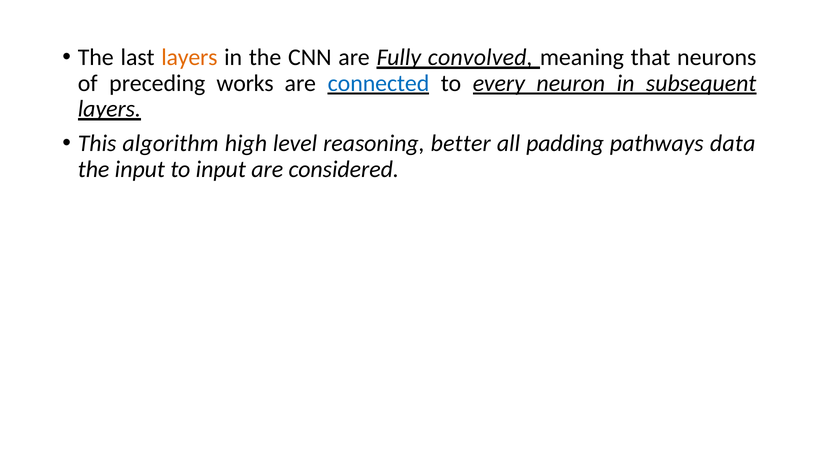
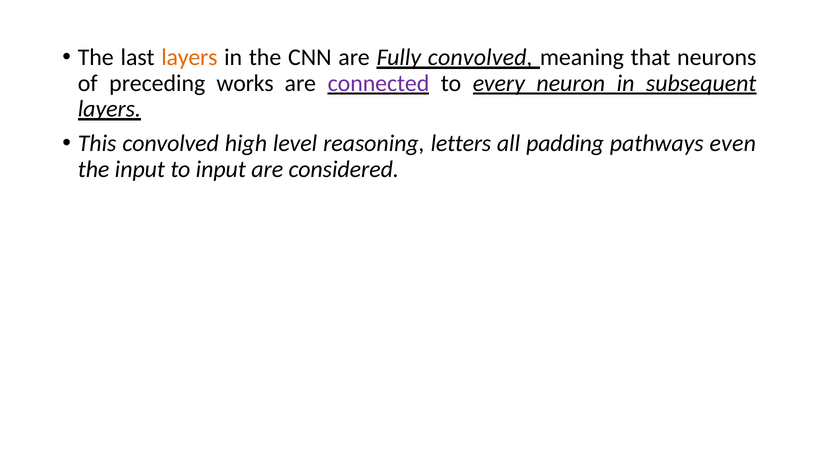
connected colour: blue -> purple
This algorithm: algorithm -> convolved
better: better -> letters
data: data -> even
